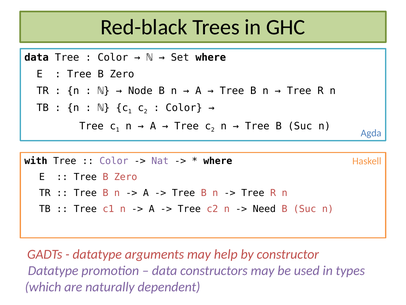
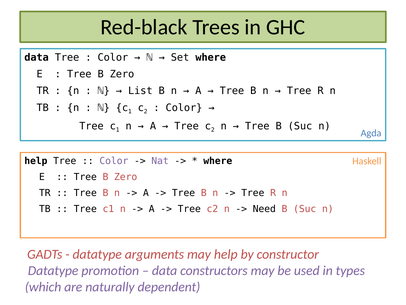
Node: Node -> List
with at (36, 161): with -> help
